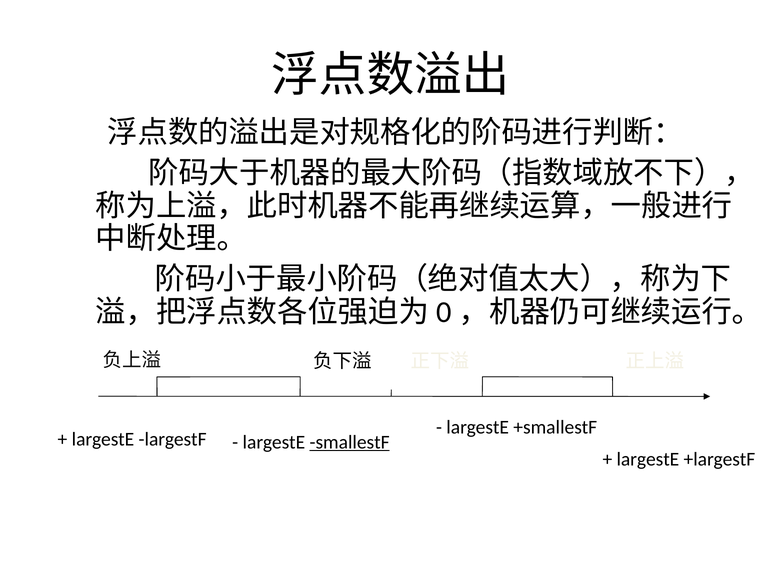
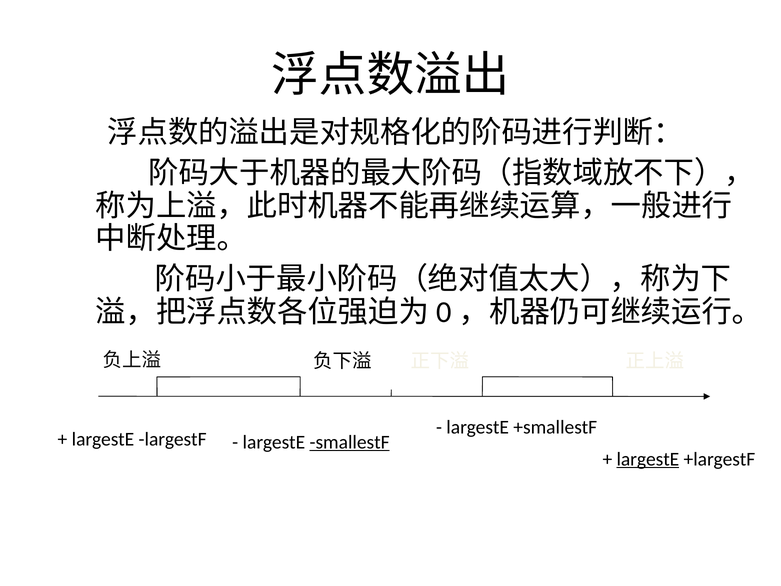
largestE at (648, 459) underline: none -> present
